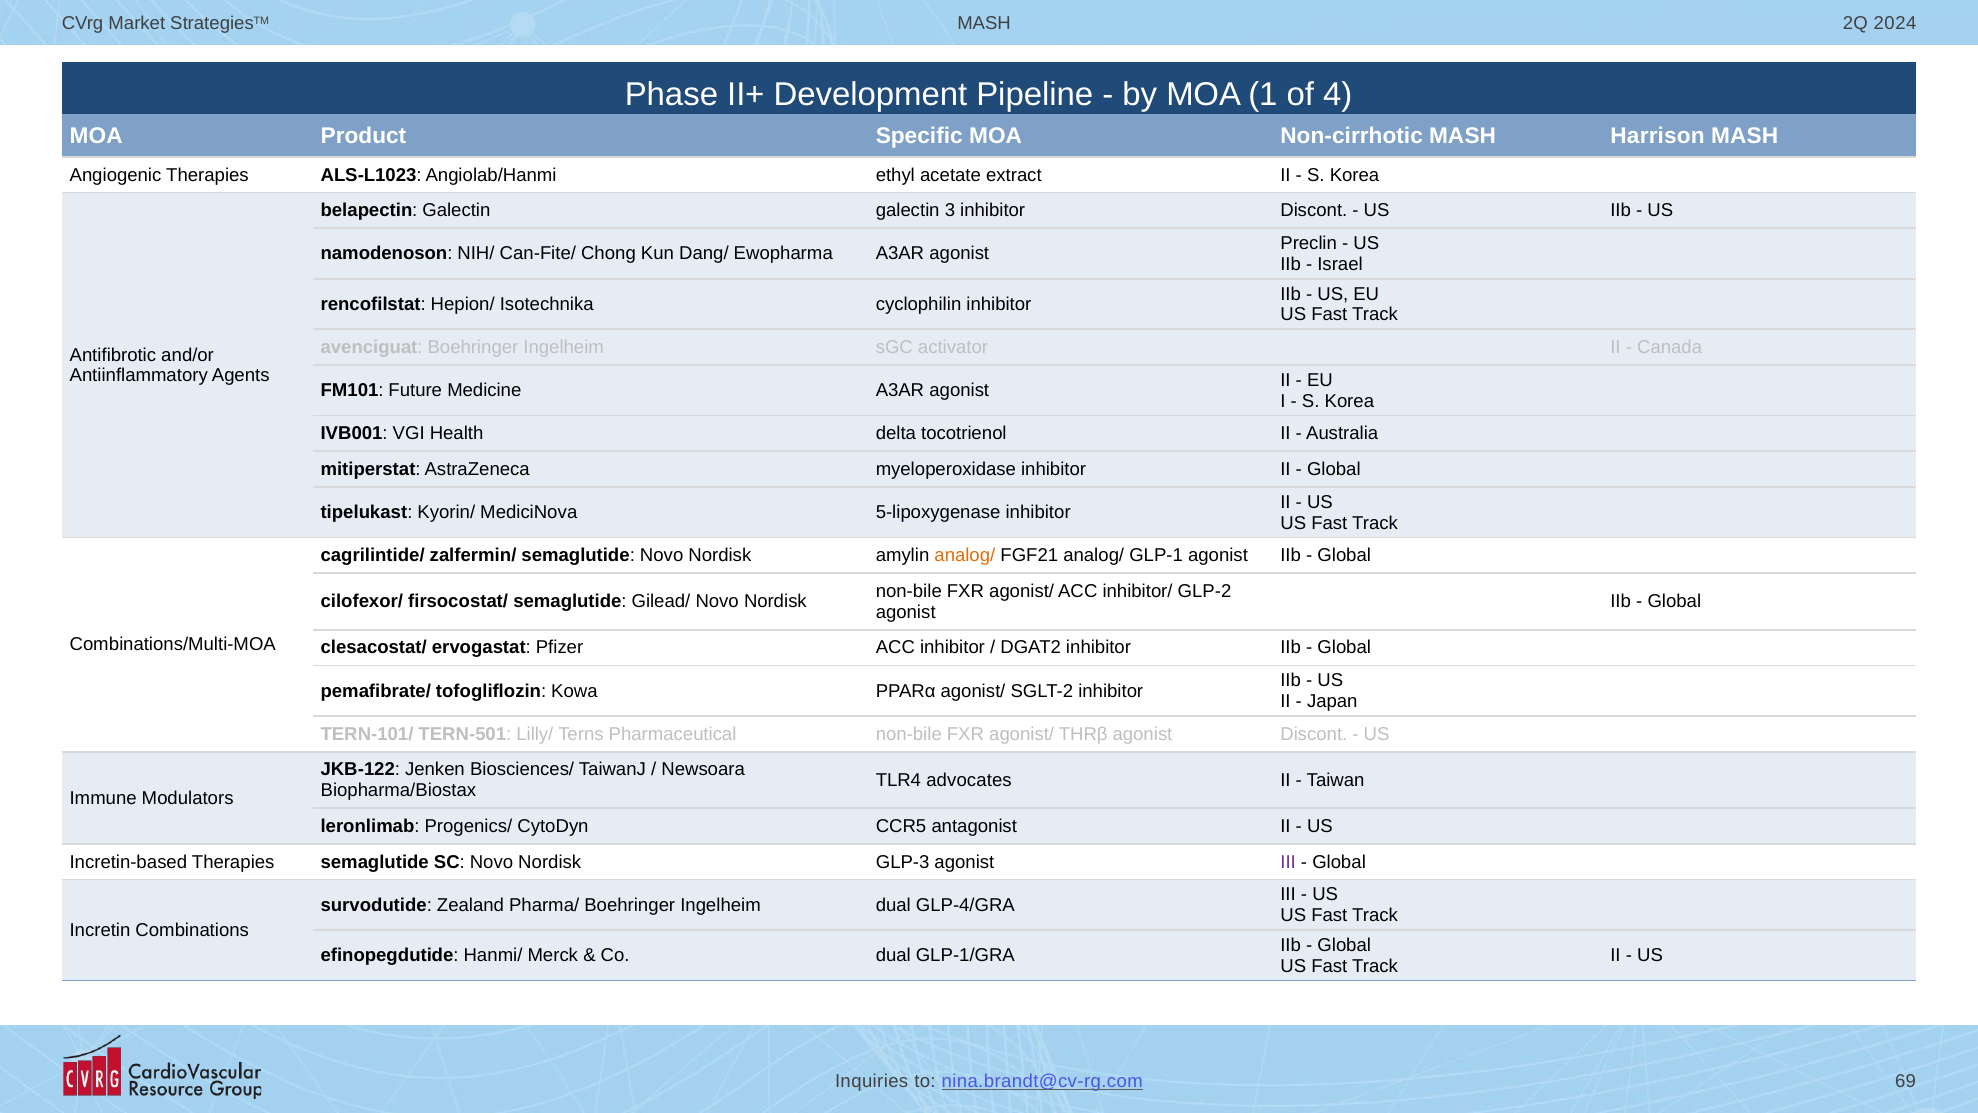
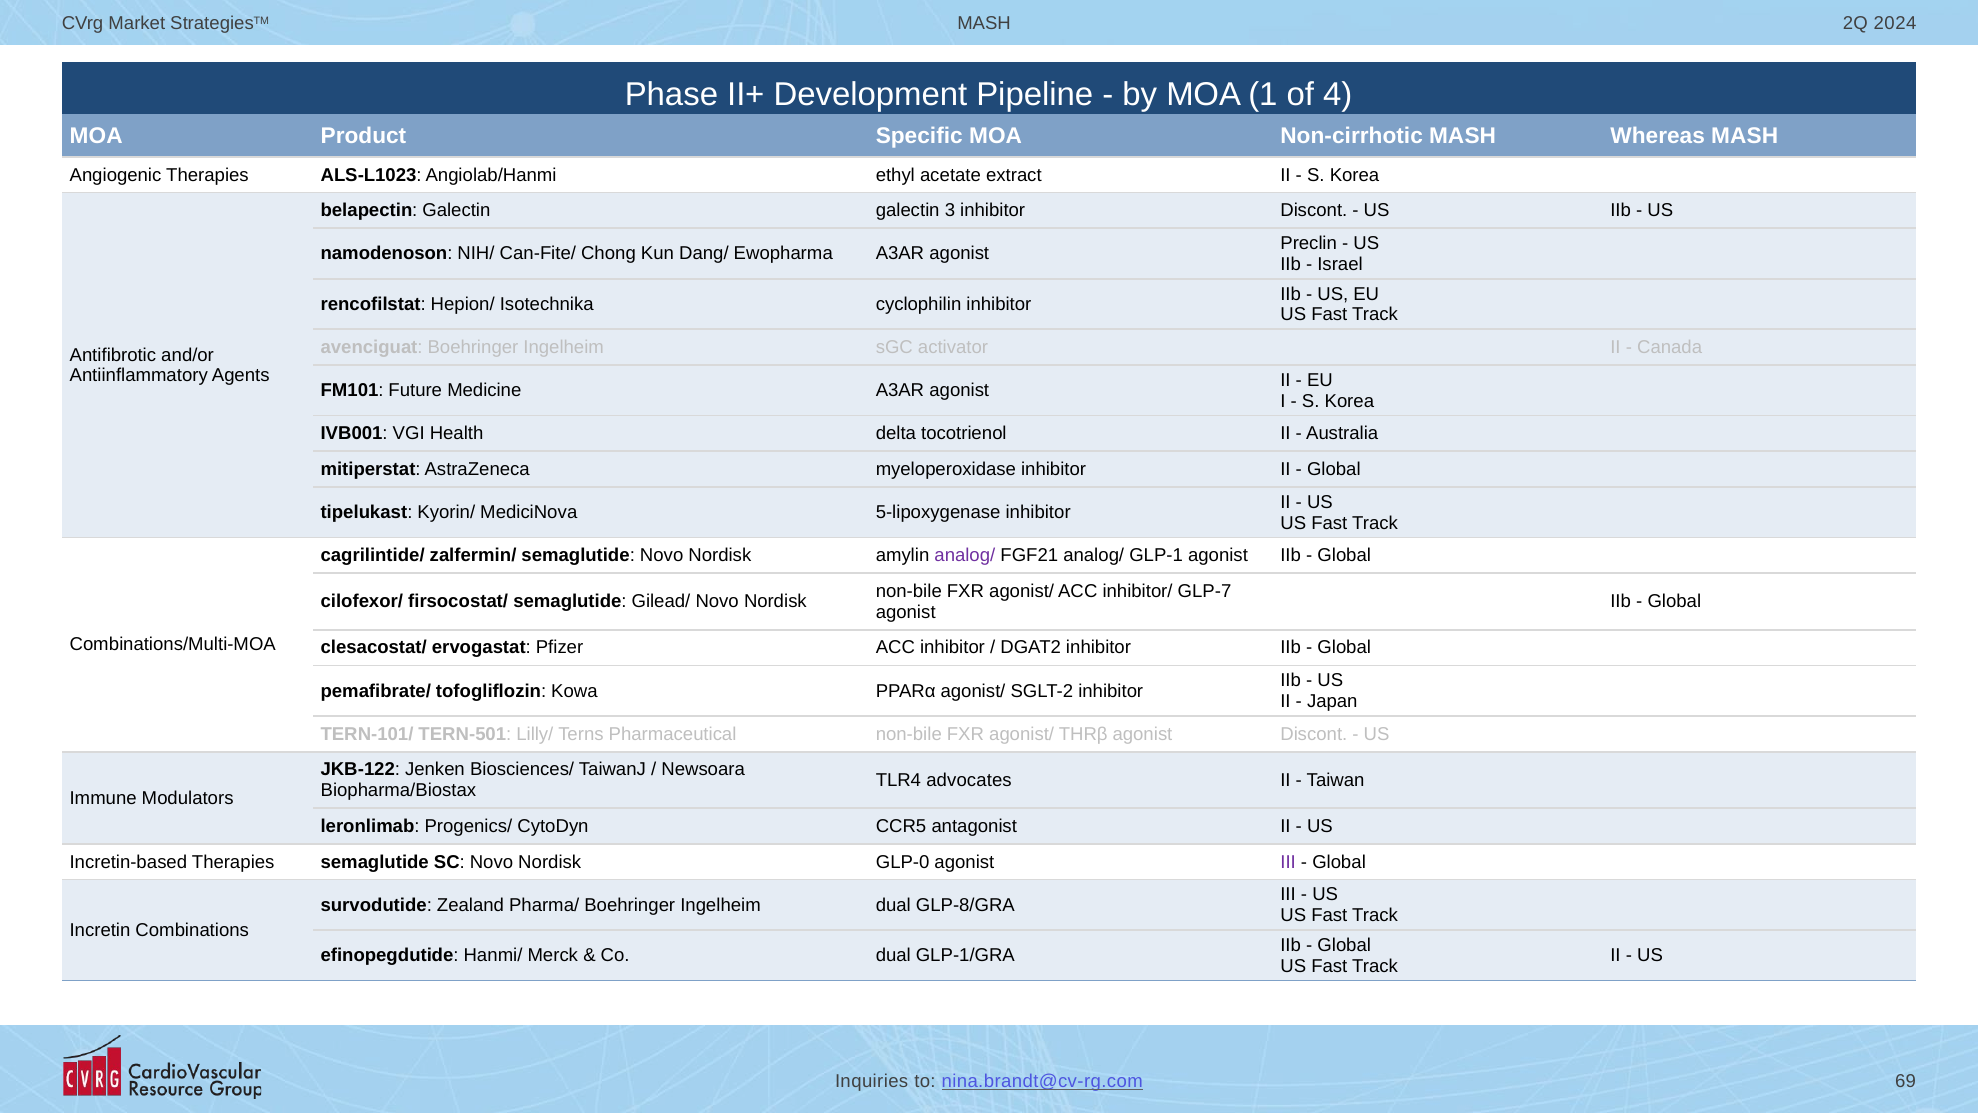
Harrison: Harrison -> Whereas
analog/ at (965, 555) colour: orange -> purple
GLP-2: GLP-2 -> GLP-7
GLP-3: GLP-3 -> GLP-0
GLP-4/GRA: GLP-4/GRA -> GLP-8/GRA
